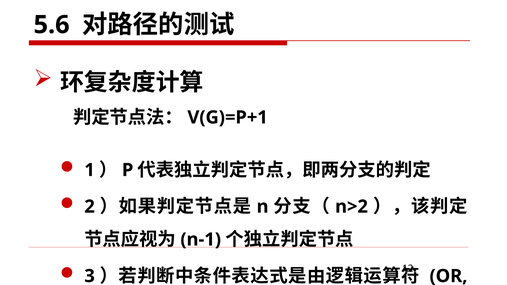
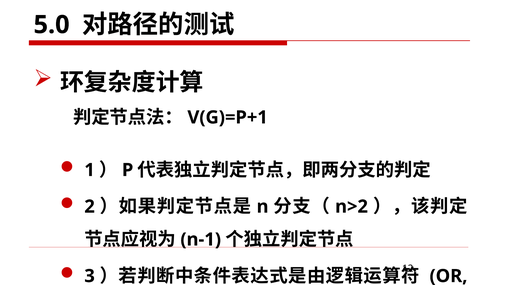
5.6: 5.6 -> 5.0
